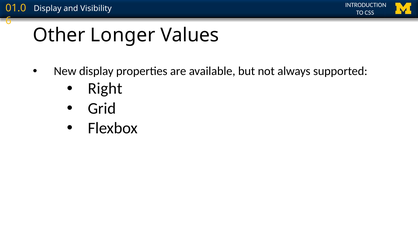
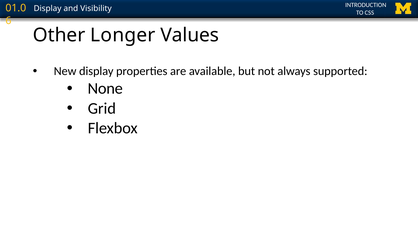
Right: Right -> None
